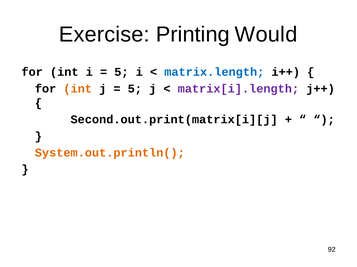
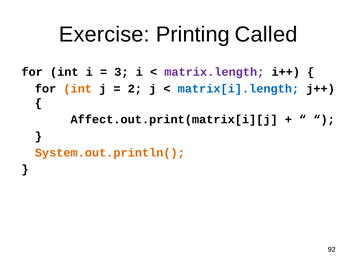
Would: Would -> Called
5 at (121, 72): 5 -> 3
matrix.length colour: blue -> purple
5 at (135, 89): 5 -> 2
matrix[i].length colour: purple -> blue
Second.out.print(matrix[i][j: Second.out.print(matrix[i][j -> Affect.out.print(matrix[i][j
